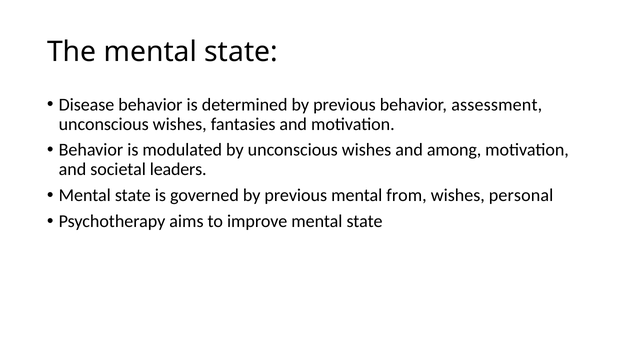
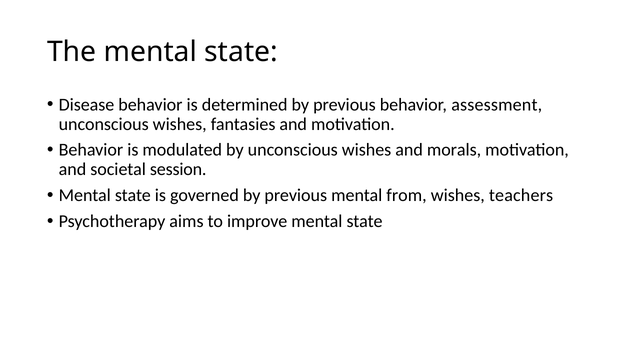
among: among -> morals
leaders: leaders -> session
personal: personal -> teachers
